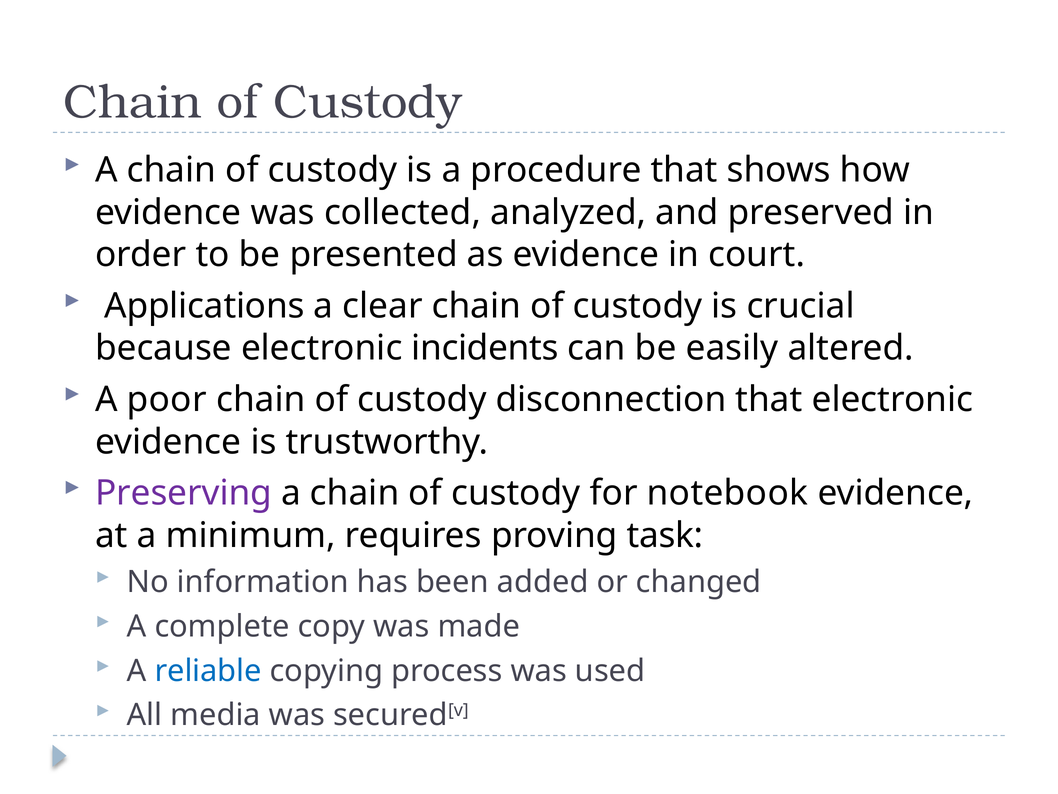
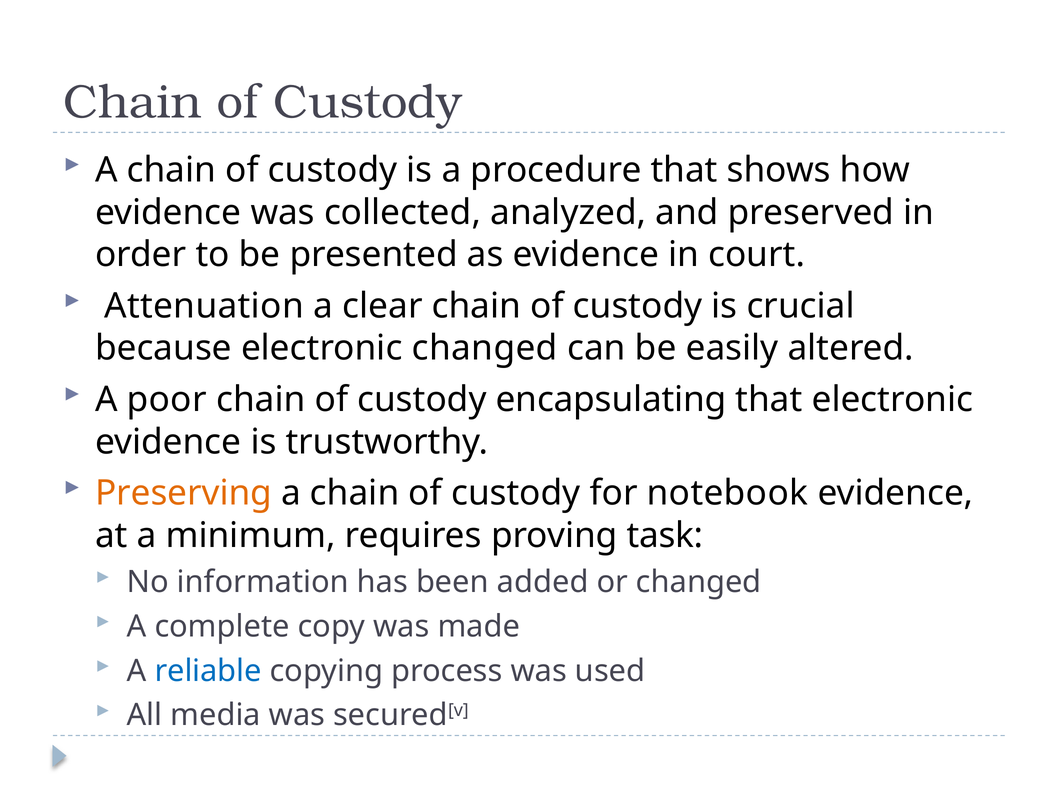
Applications: Applications -> Attenuation
electronic incidents: incidents -> changed
disconnection: disconnection -> encapsulating
Preserving colour: purple -> orange
